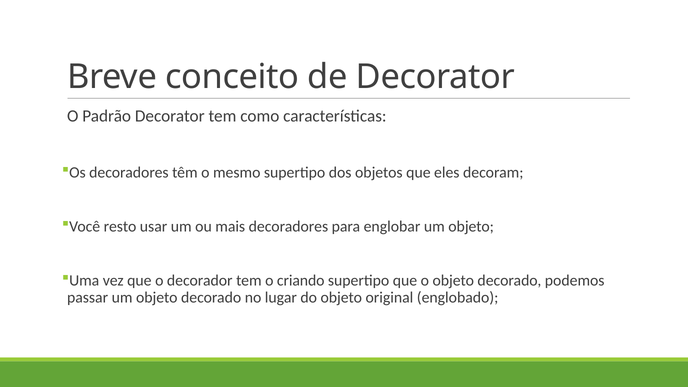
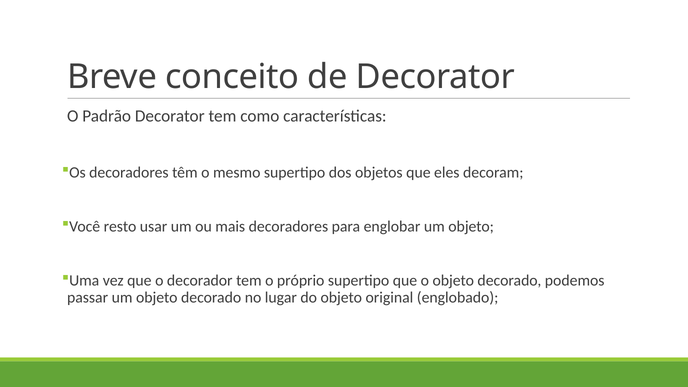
criando: criando -> próprio
